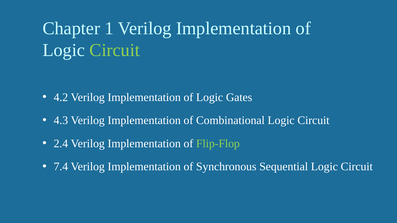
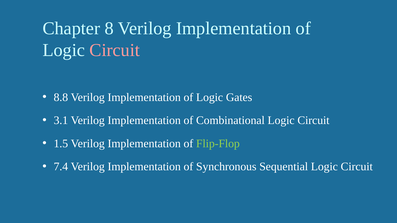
1: 1 -> 8
Circuit at (115, 50) colour: light green -> pink
4.2: 4.2 -> 8.8
4.3: 4.3 -> 3.1
2.4: 2.4 -> 1.5
